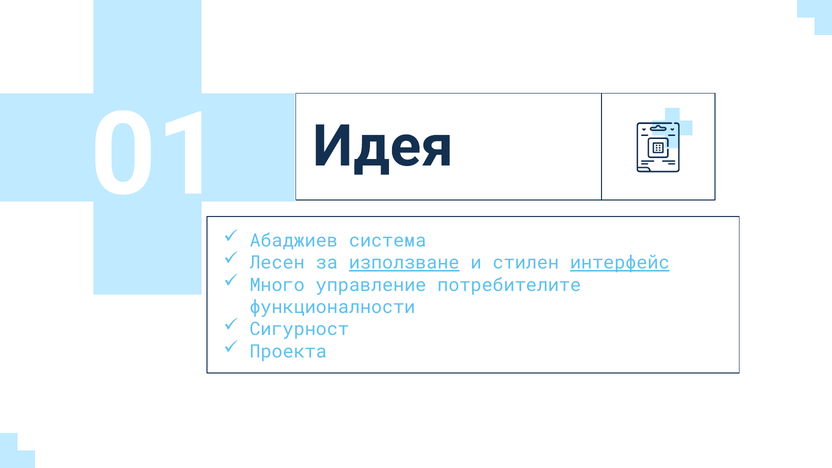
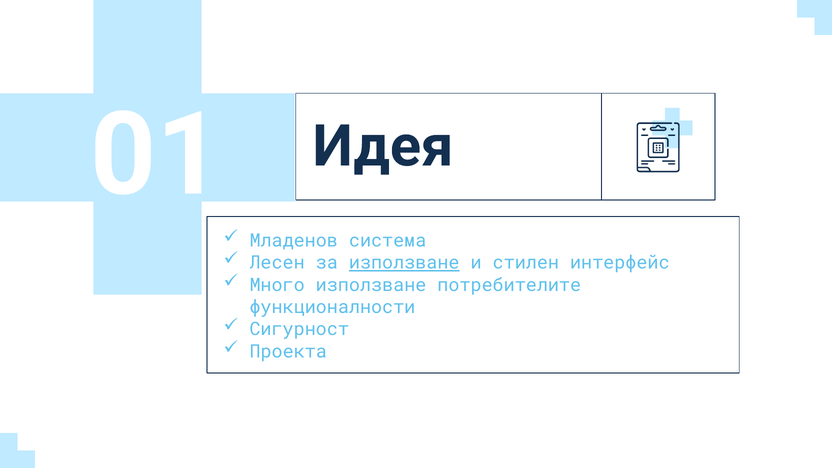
Абаджиев: Абаджиев -> Младенов
интерфейс underline: present -> none
Много управление: управление -> използване
